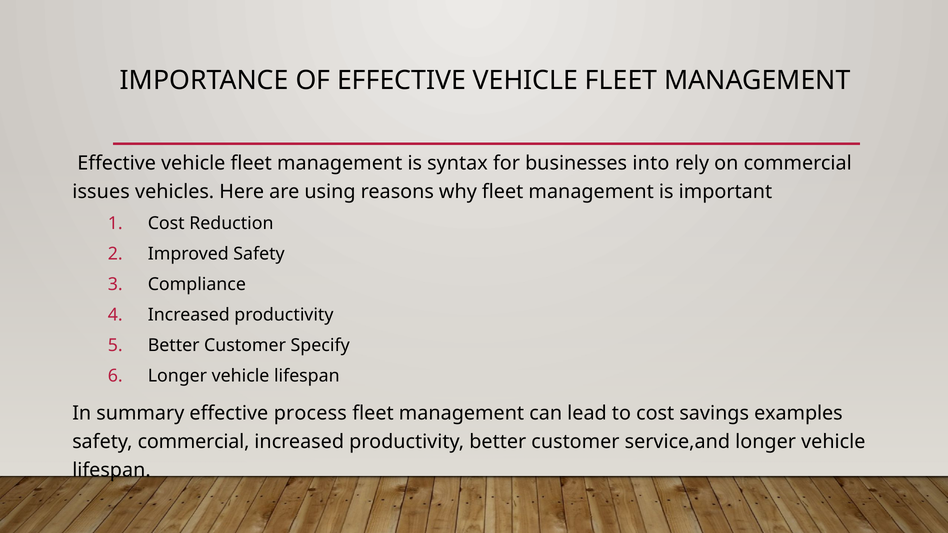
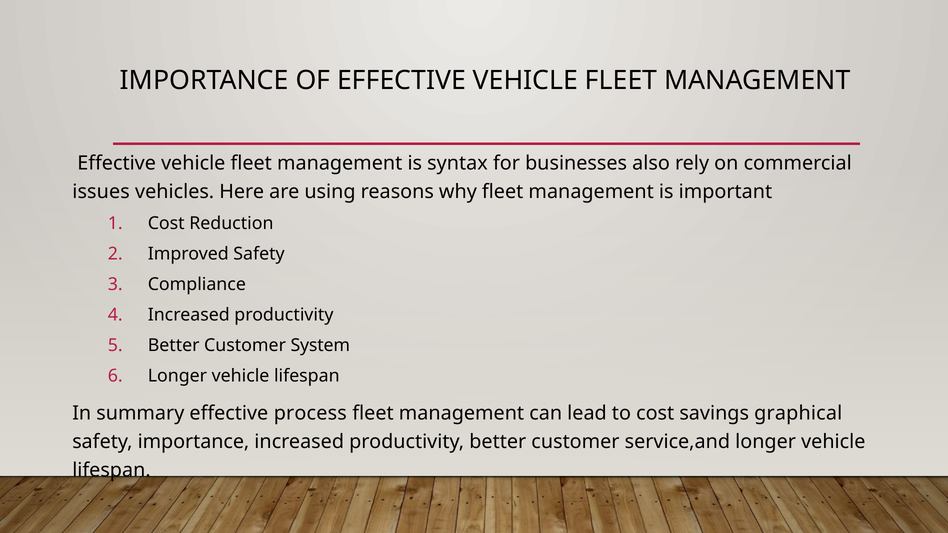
into: into -> also
Specify: Specify -> System
examples: examples -> graphical
safety commercial: commercial -> importance
